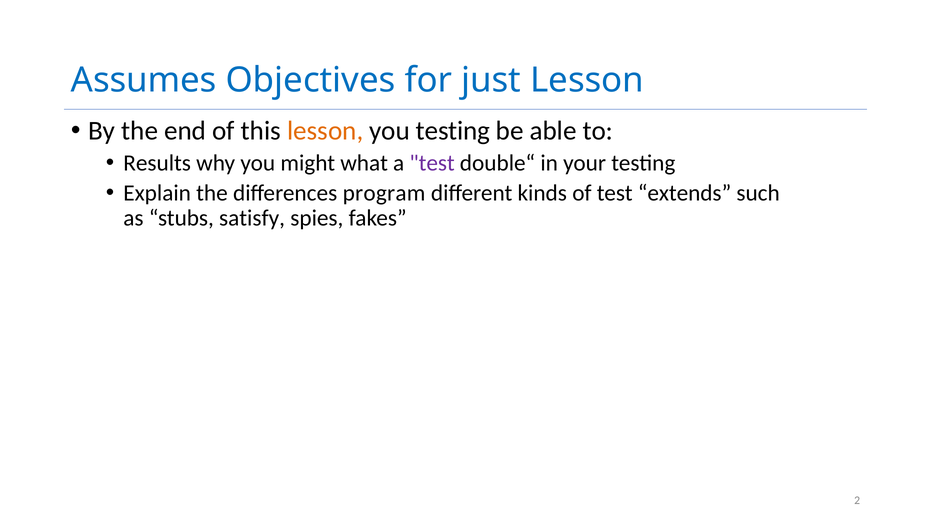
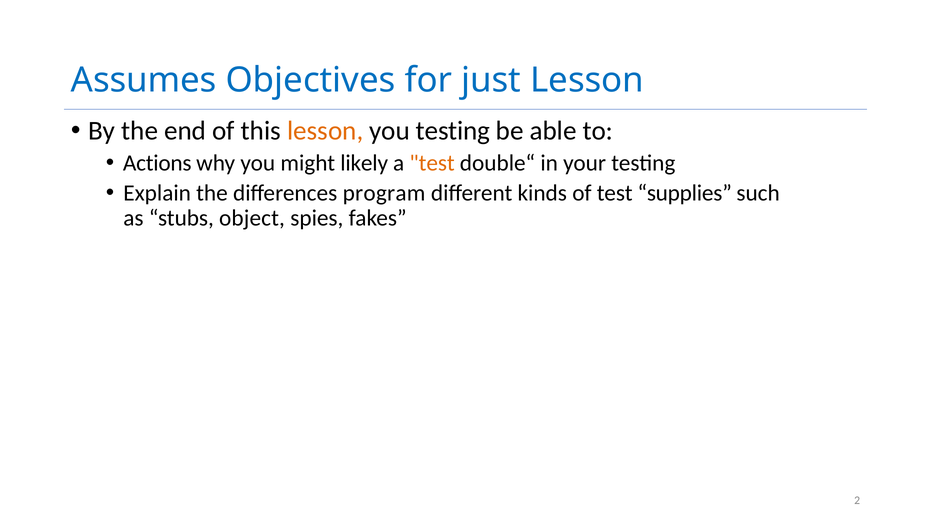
Results: Results -> Actions
what: what -> likely
test at (432, 163) colour: purple -> orange
extends: extends -> supplies
satisfy: satisfy -> object
